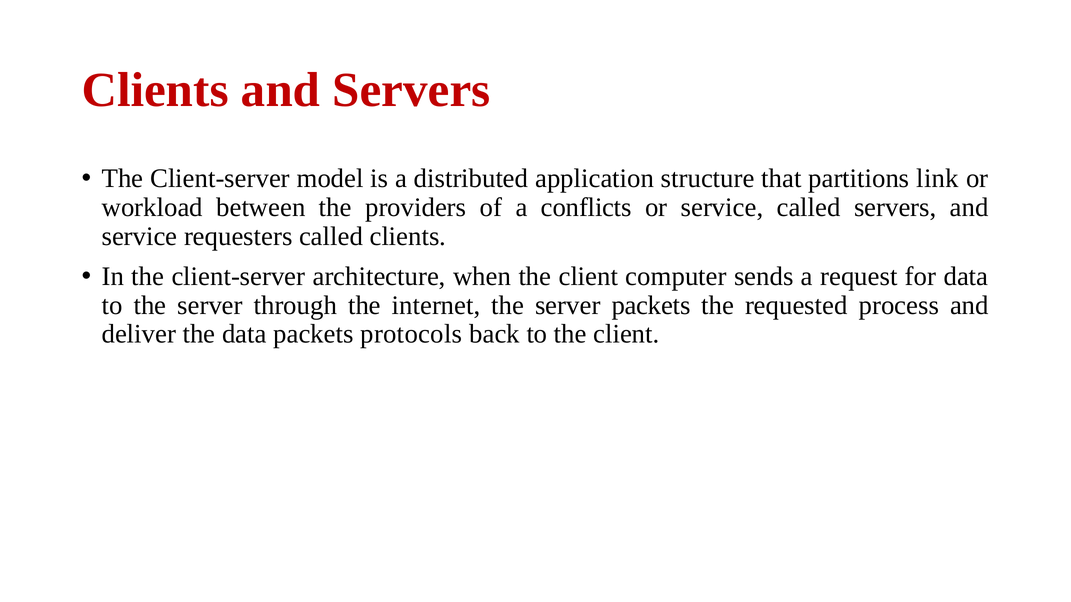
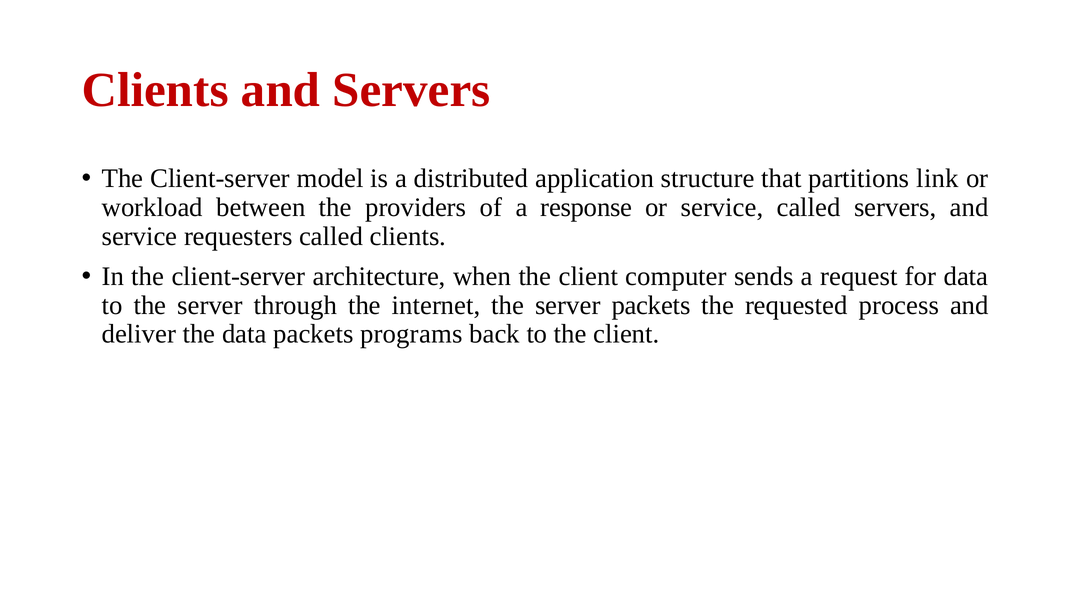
conflicts: conflicts -> response
protocols: protocols -> programs
